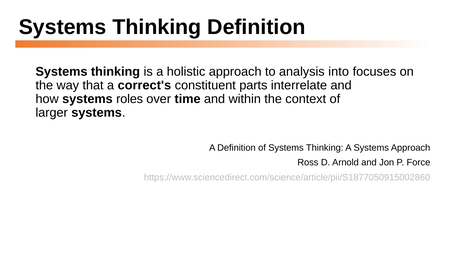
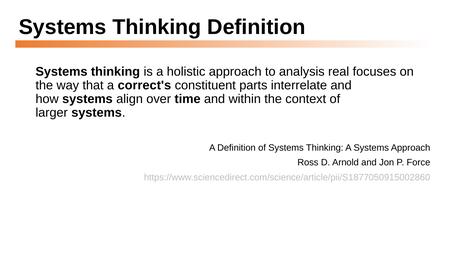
into: into -> real
roles: roles -> align
